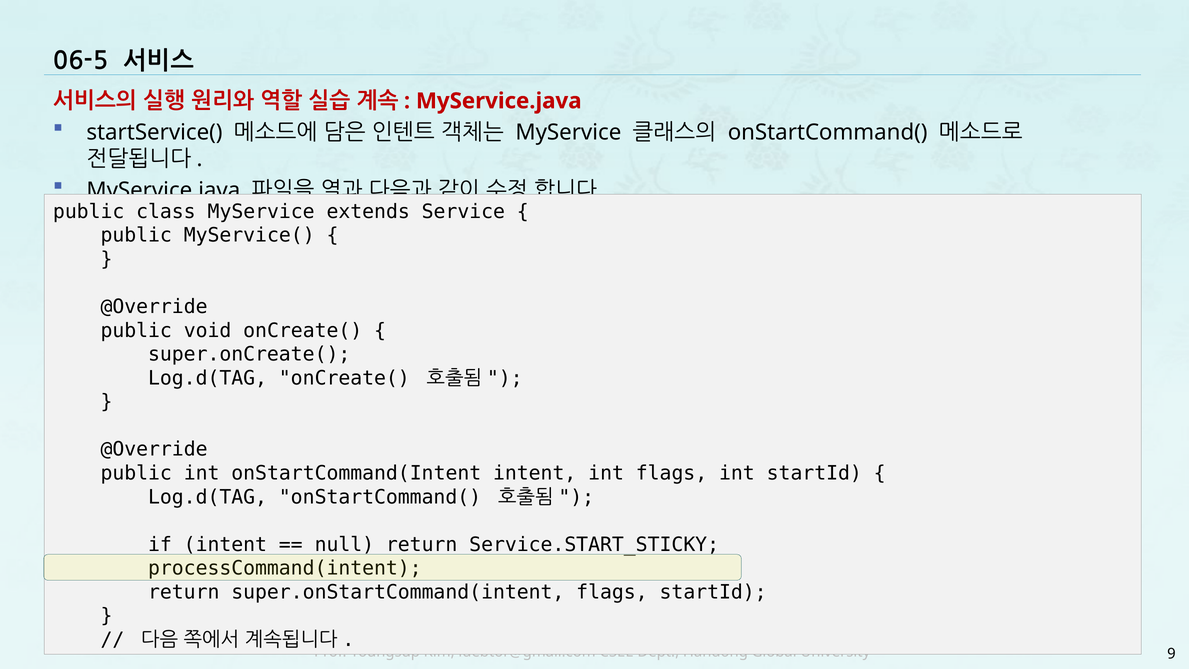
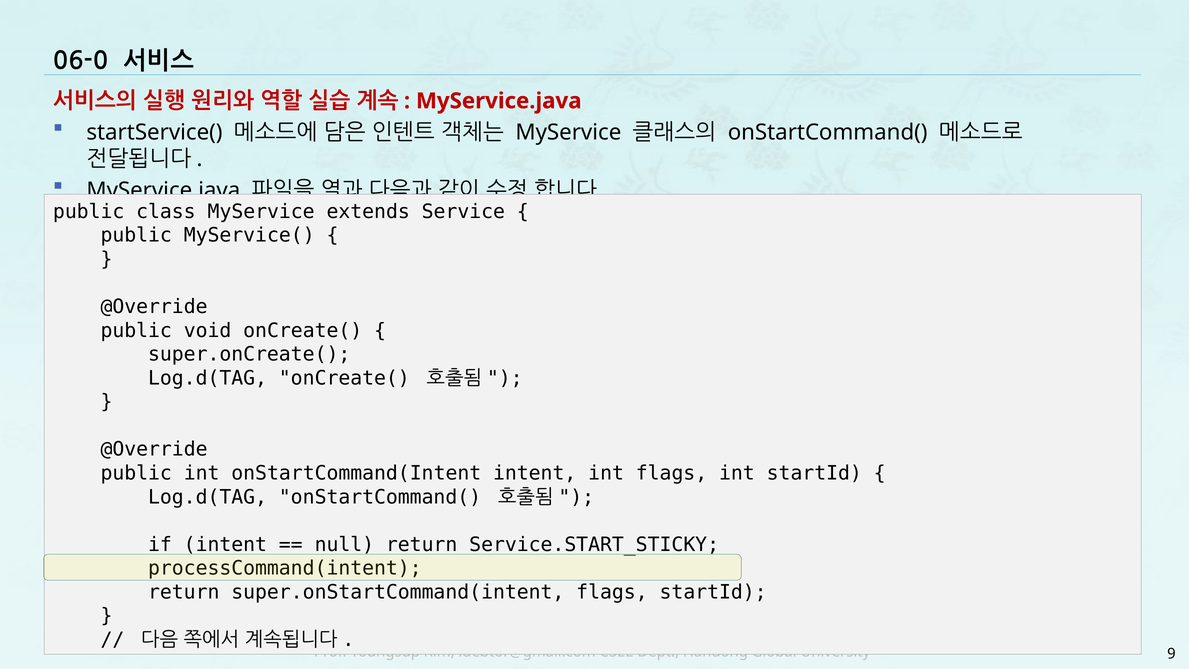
06-5: 06-5 -> 06-0
